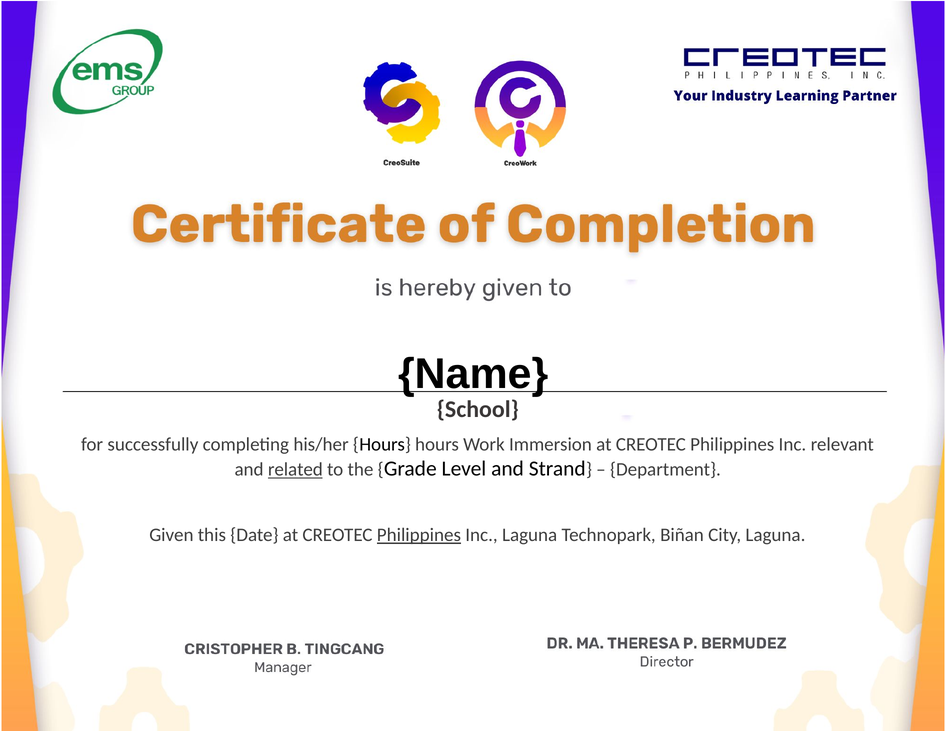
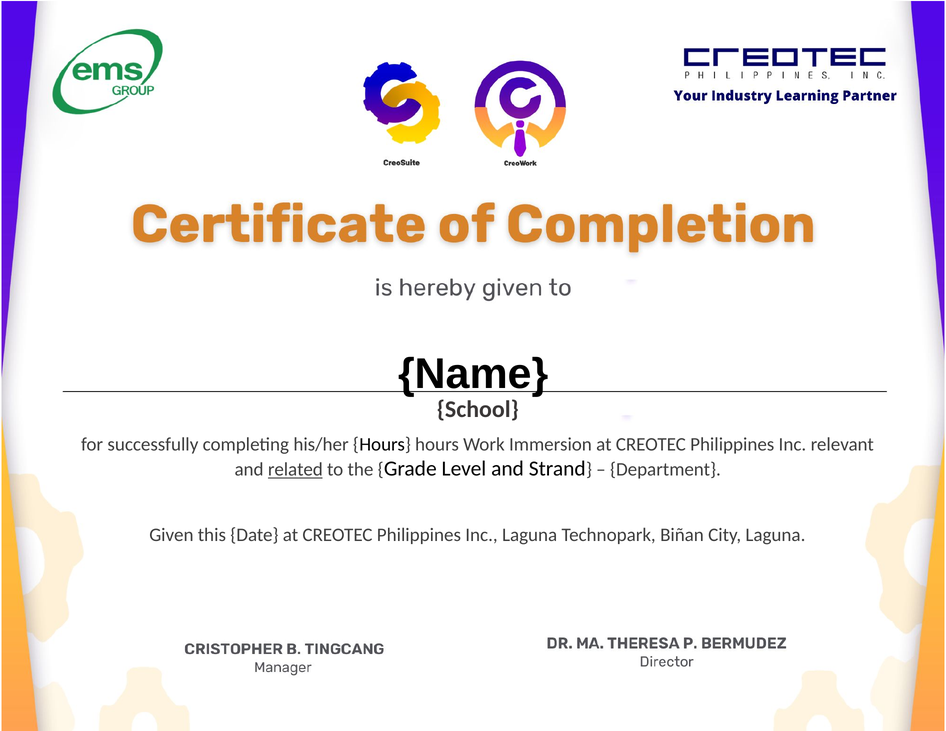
Philippines at (419, 535) underline: present -> none
